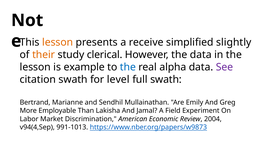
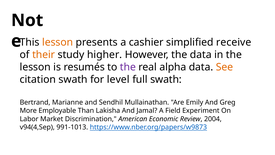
receive: receive -> cashier
slightly: slightly -> receive
clerical: clerical -> higher
example: example -> resumés
the at (128, 67) colour: blue -> purple
See colour: purple -> orange
